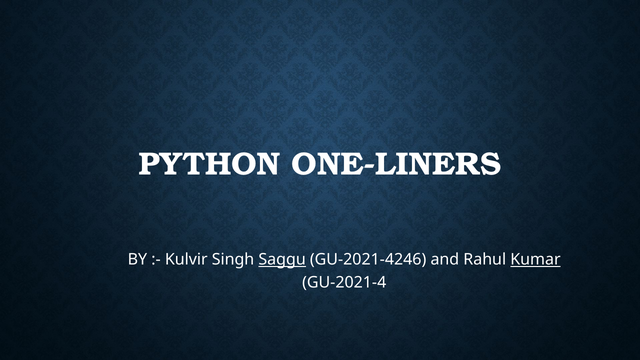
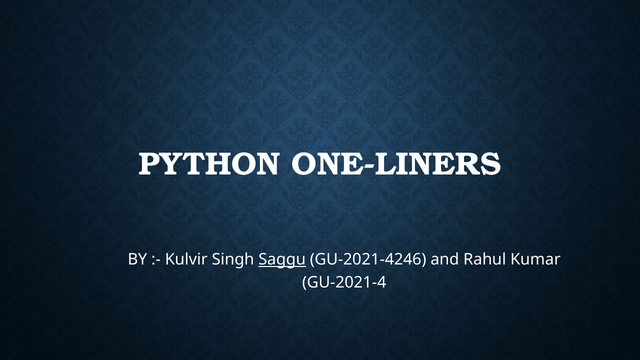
Kumar underline: present -> none
